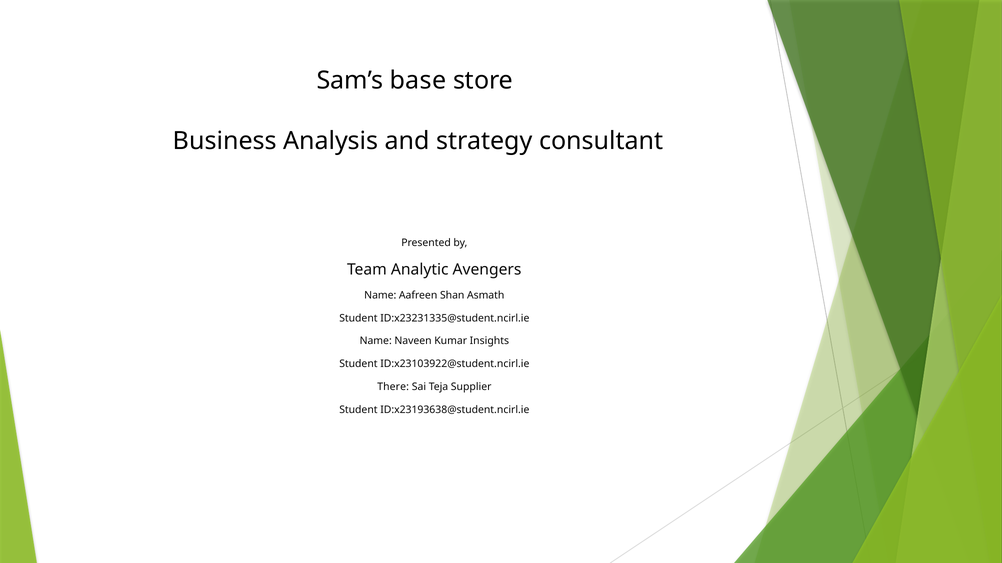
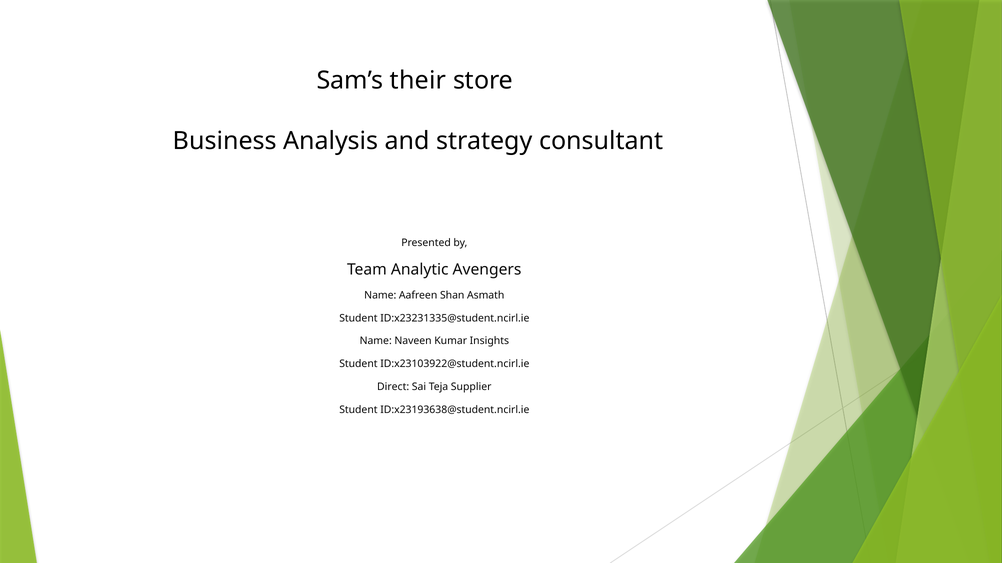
base: base -> their
There: There -> Direct
